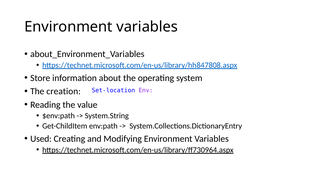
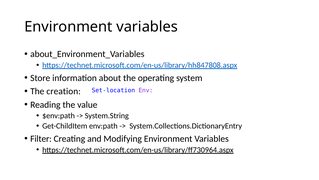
Used: Used -> Filter
